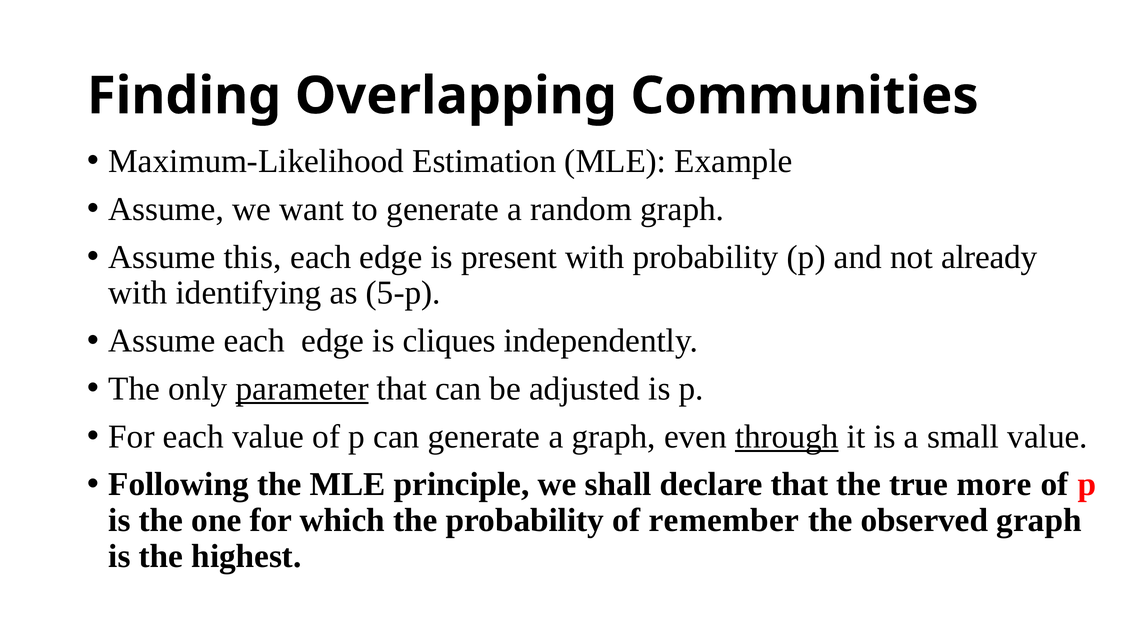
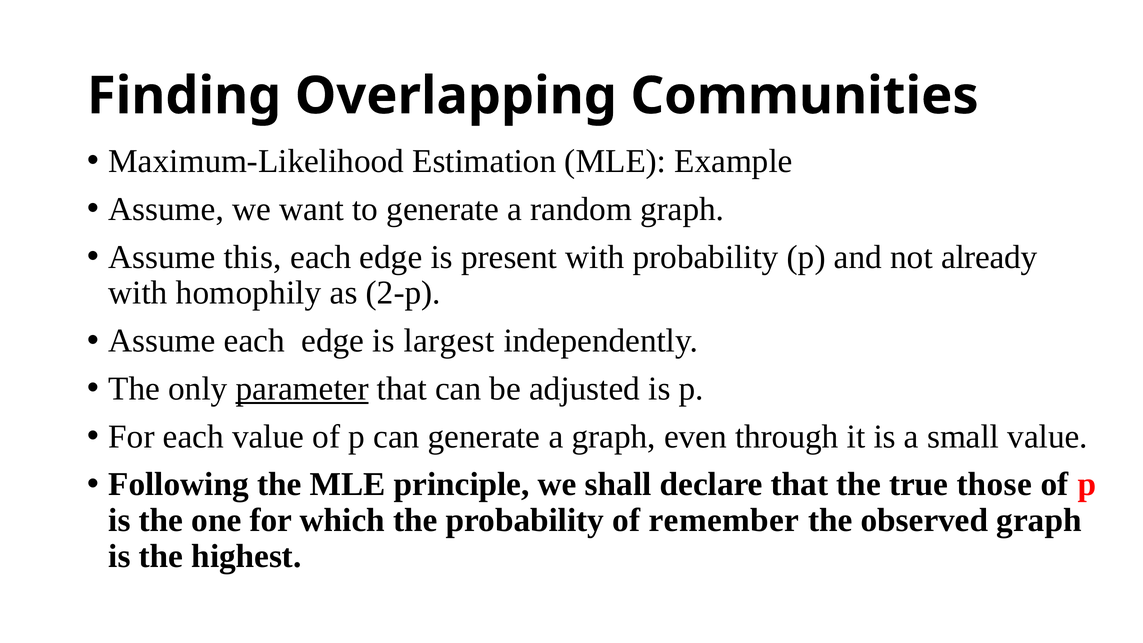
identifying: identifying -> homophily
5-p: 5-p -> 2-p
cliques: cliques -> largest
through underline: present -> none
more: more -> those
